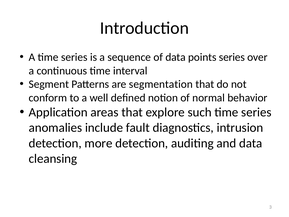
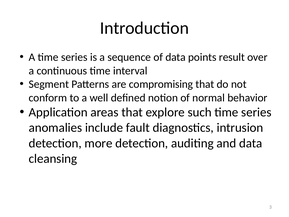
points series: series -> result
segmentation: segmentation -> compromising
